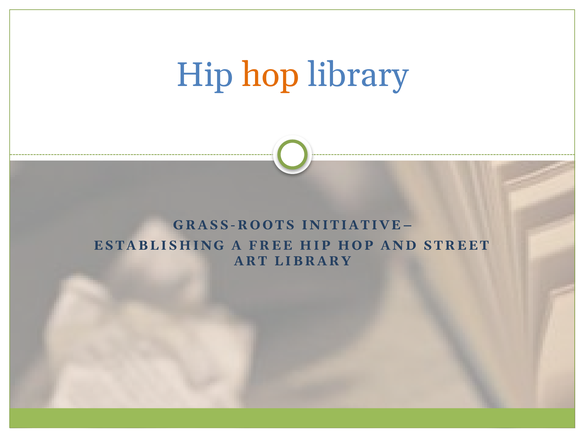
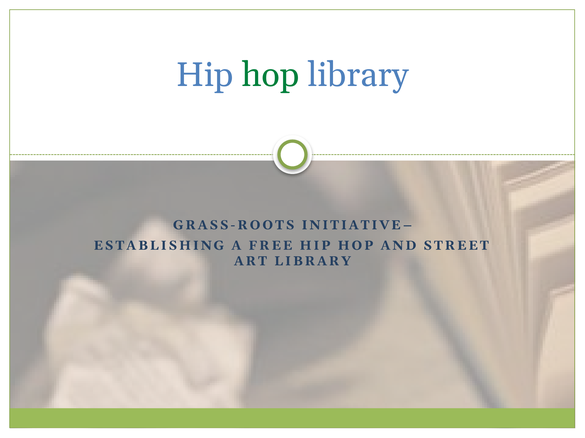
hop at (271, 75) colour: orange -> green
